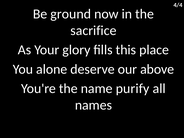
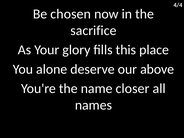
ground: ground -> chosen
purify: purify -> closer
